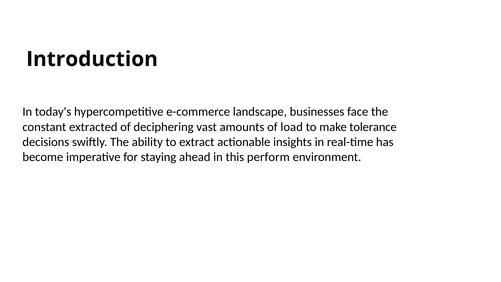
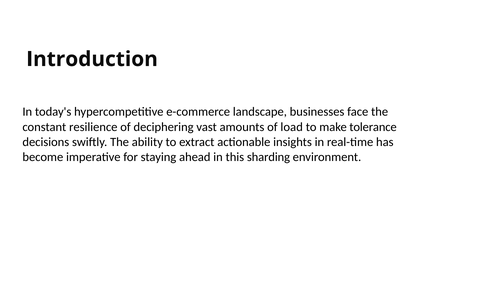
extracted: extracted -> resilience
perform: perform -> sharding
